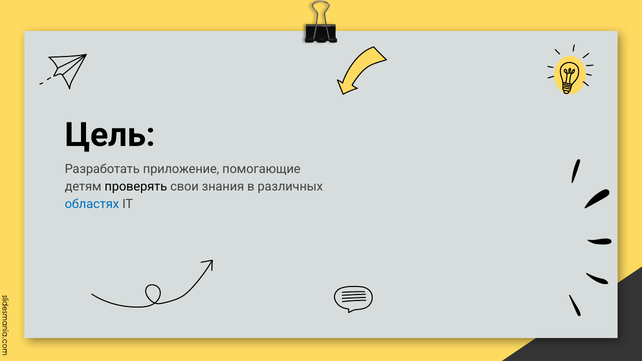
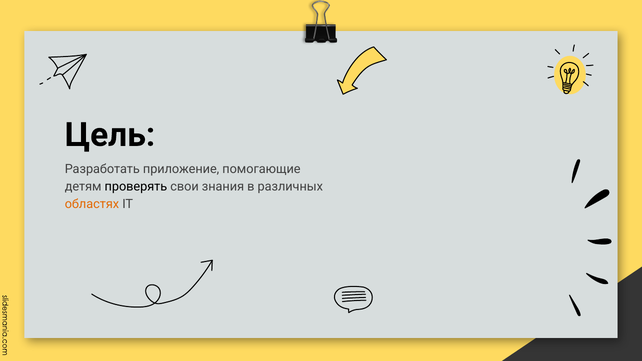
областях colour: blue -> orange
